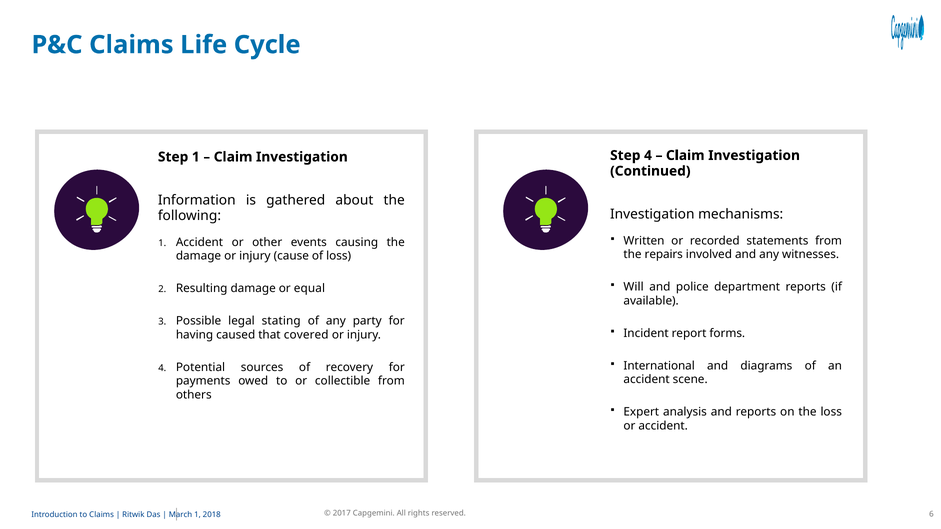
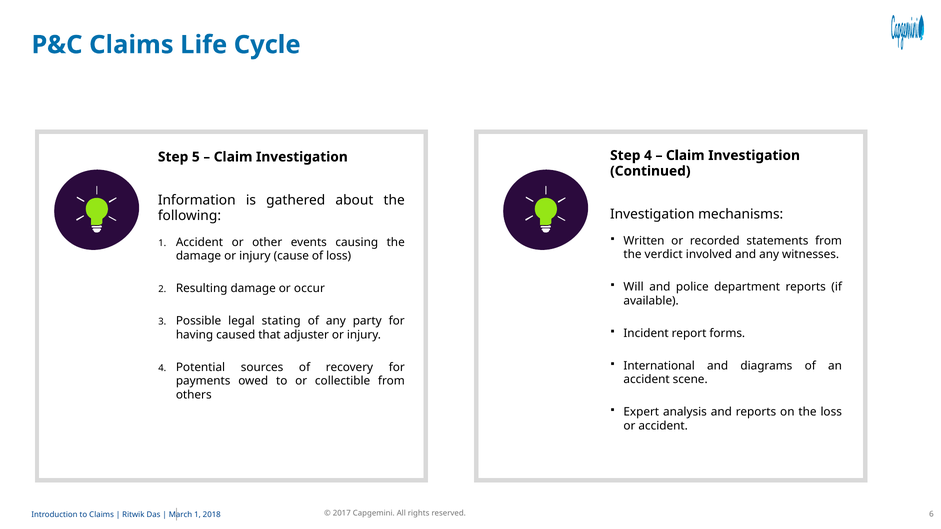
Step 1: 1 -> 5
repairs: repairs -> verdict
equal: equal -> occur
covered: covered -> adjuster
